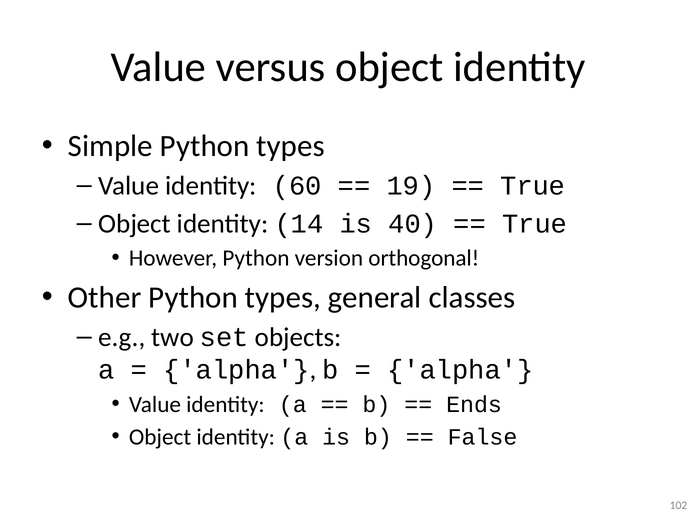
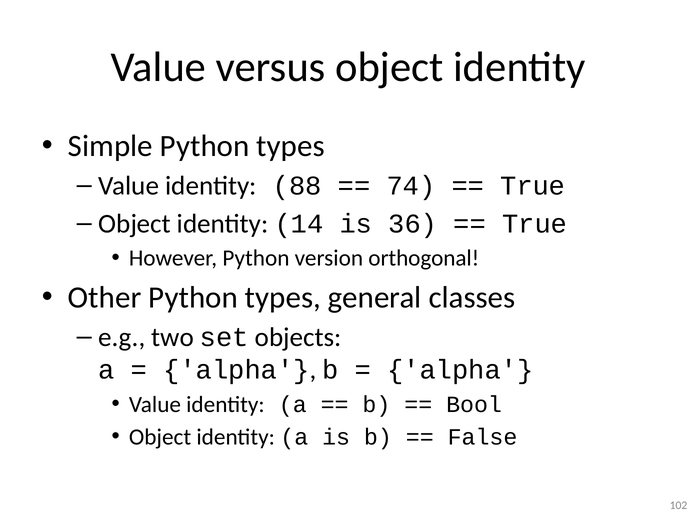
60: 60 -> 88
19: 19 -> 74
40: 40 -> 36
Ends: Ends -> Bool
